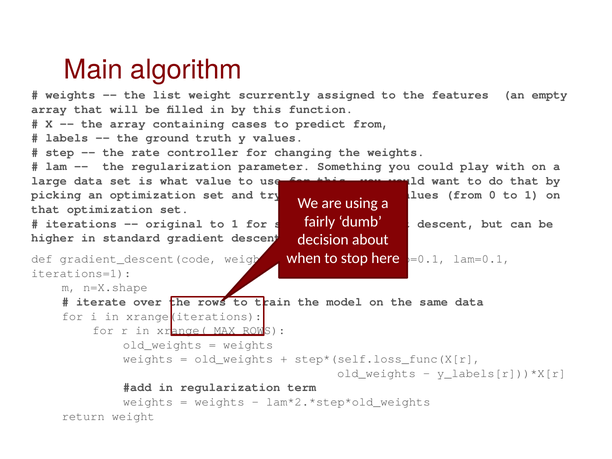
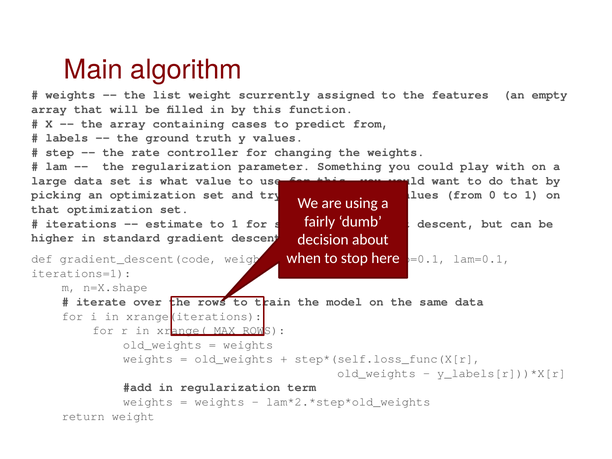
original: original -> estimate
